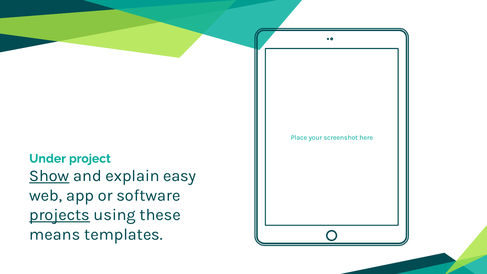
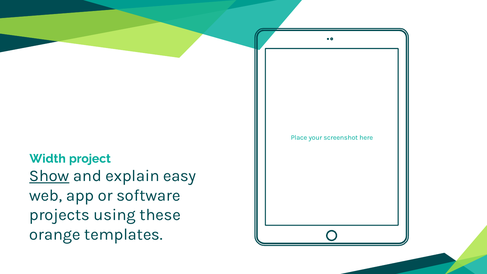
Under: Under -> Width
projects underline: present -> none
means: means -> orange
